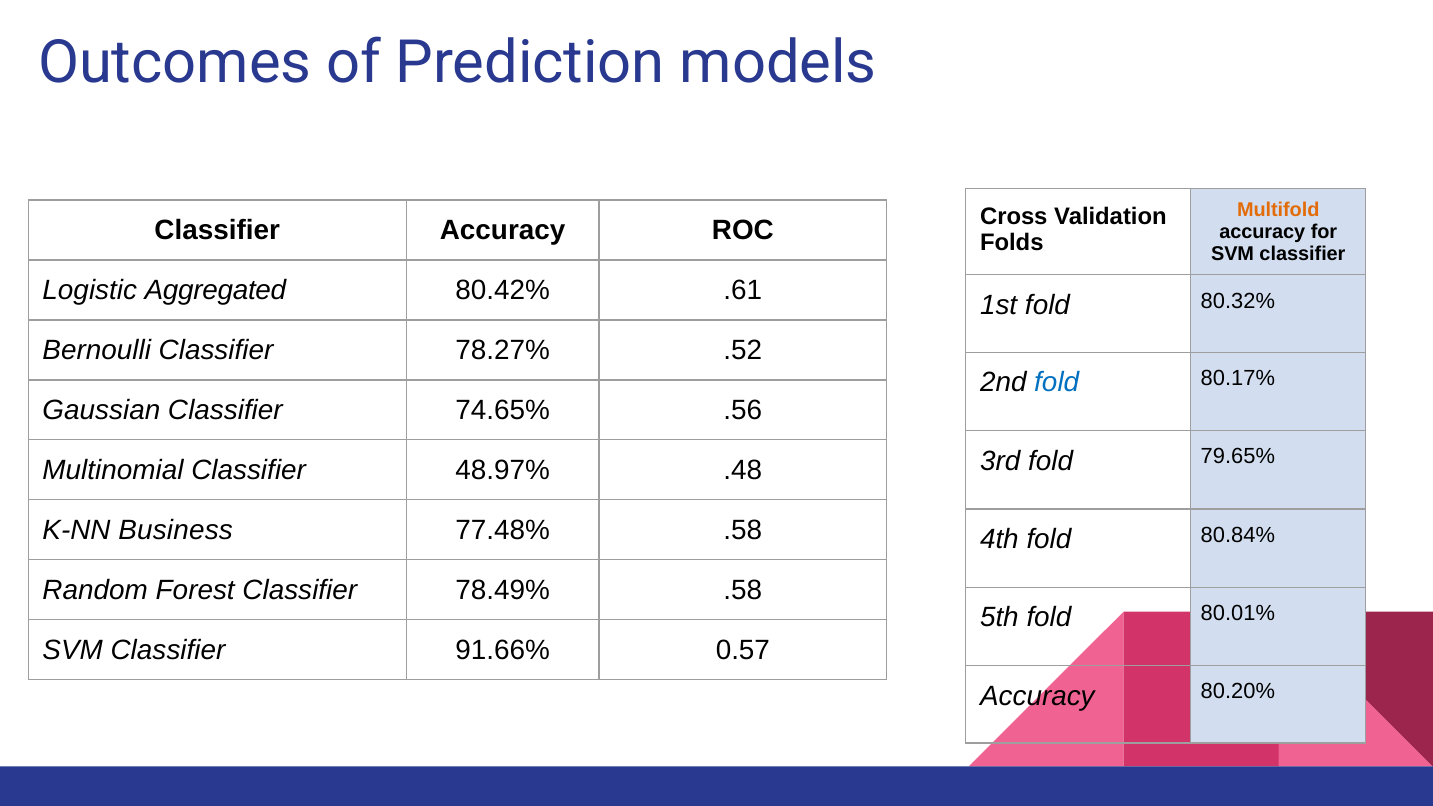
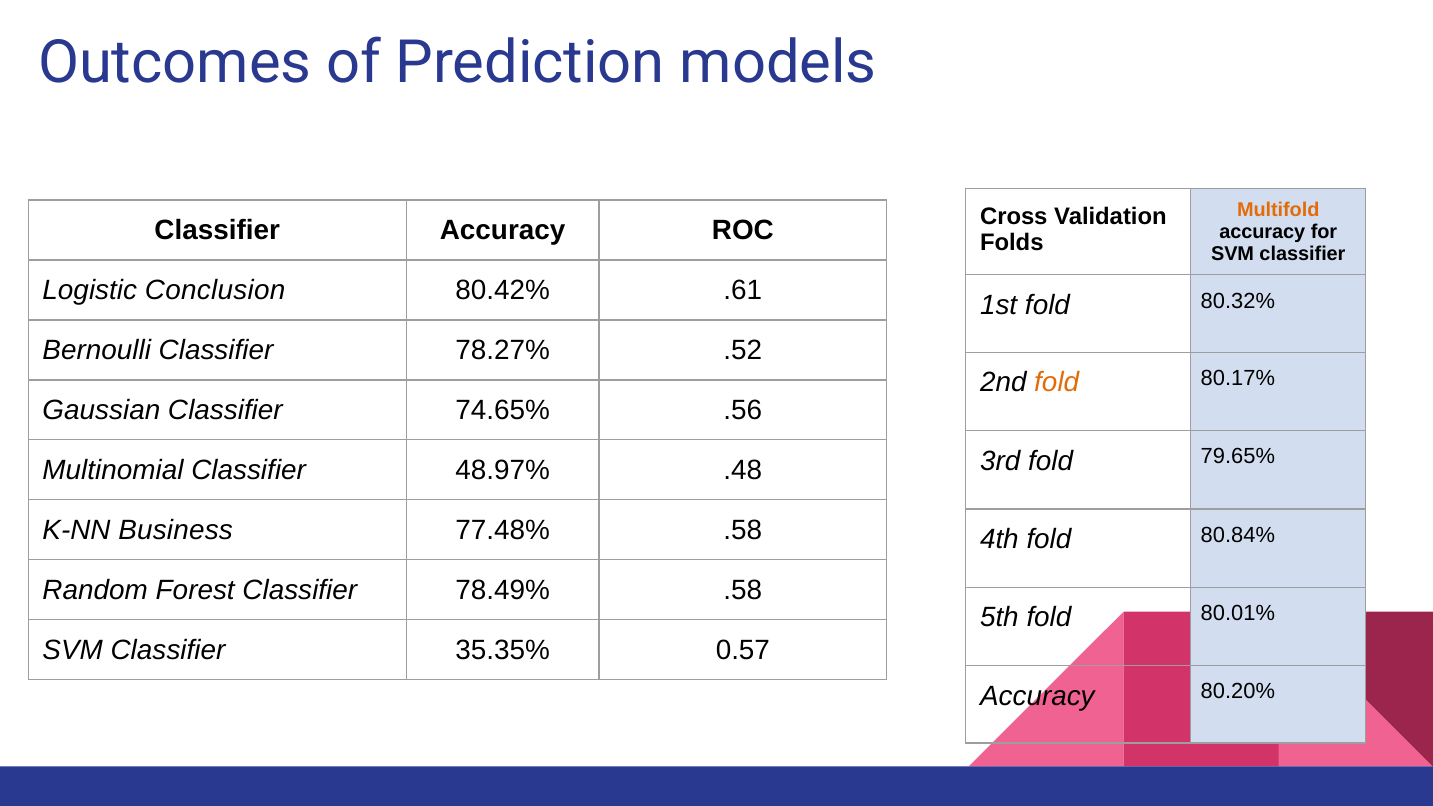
Aggregated: Aggregated -> Conclusion
fold at (1057, 383) colour: blue -> orange
91.66%: 91.66% -> 35.35%
